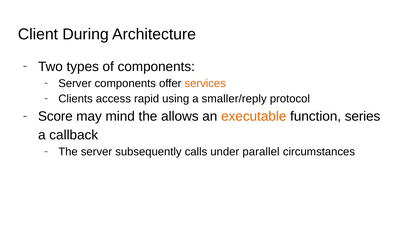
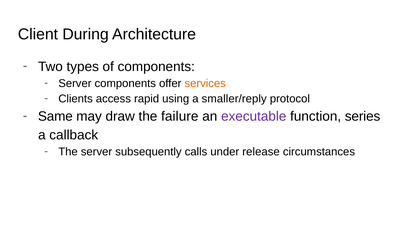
Score: Score -> Same
mind: mind -> draw
allows: allows -> failure
executable colour: orange -> purple
parallel: parallel -> release
